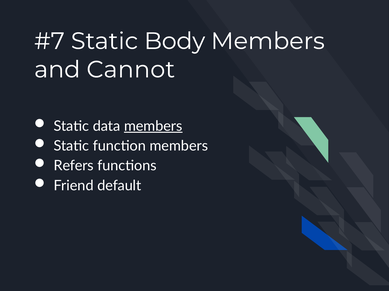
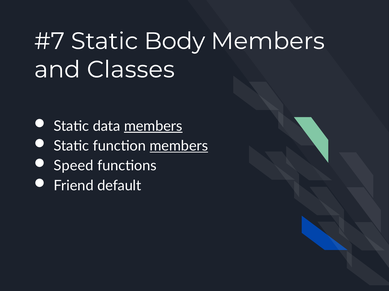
Cannot: Cannot -> Classes
members at (179, 146) underline: none -> present
Refers: Refers -> Speed
